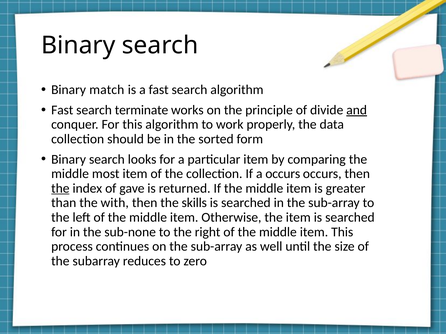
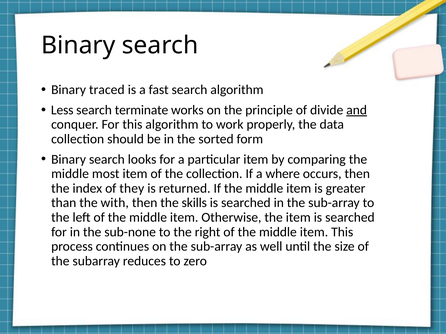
match: match -> traced
Fast at (62, 110): Fast -> Less
a occurs: occurs -> where
the at (60, 189) underline: present -> none
gave: gave -> they
